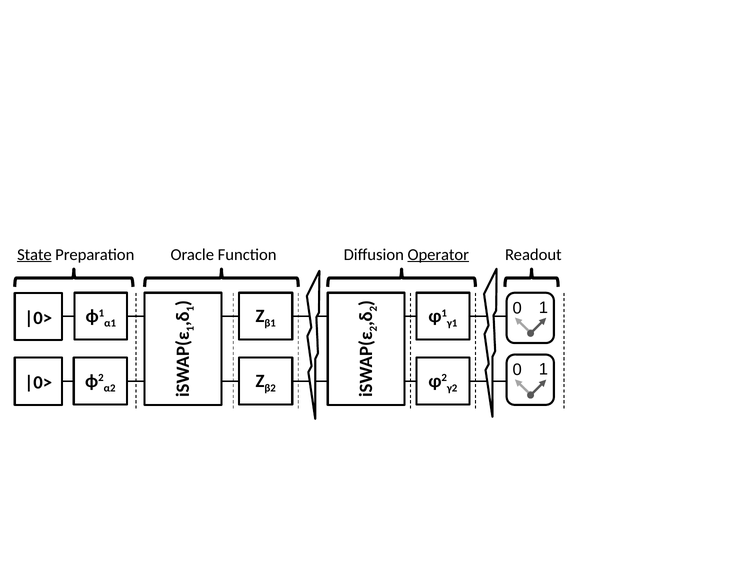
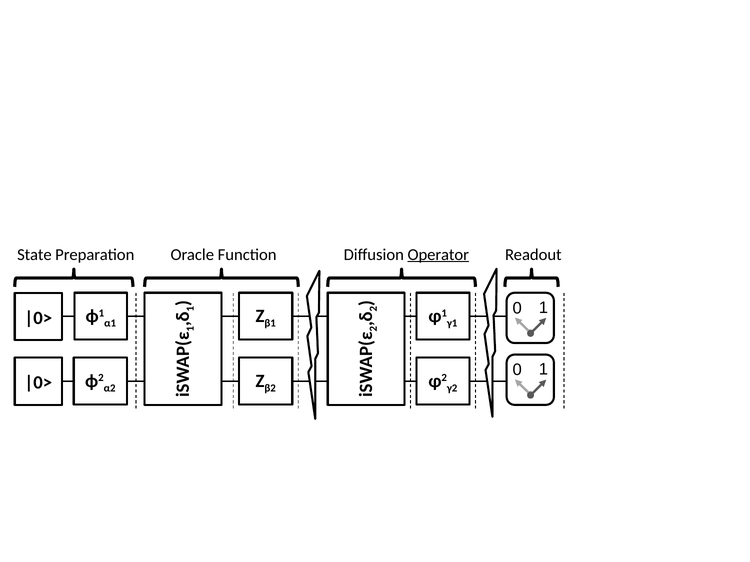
State underline: present -> none
